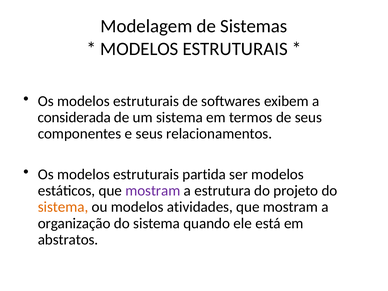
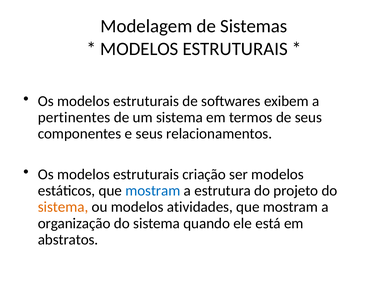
considerada: considerada -> pertinentes
partida: partida -> criação
mostram at (153, 191) colour: purple -> blue
